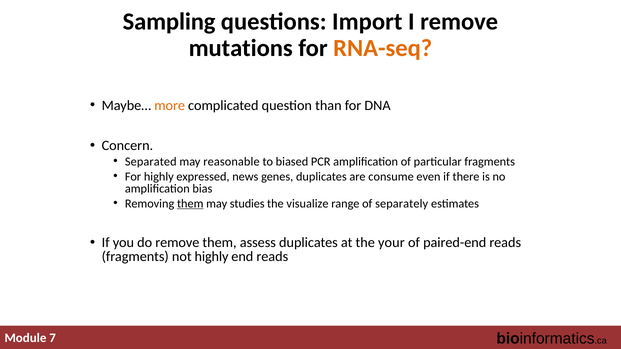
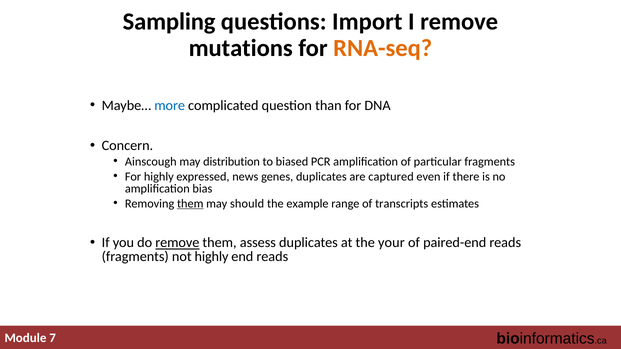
more colour: orange -> blue
Separated: Separated -> Ainscough
reasonable: reasonable -> distribution
consume: consume -> captured
studies: studies -> should
visualize: visualize -> example
separately: separately -> transcripts
remove at (177, 243) underline: none -> present
